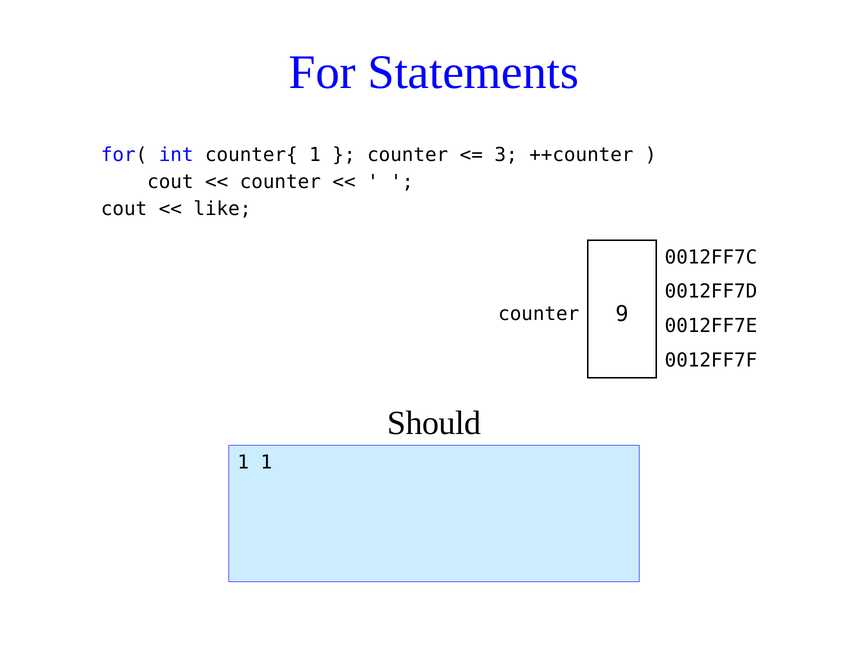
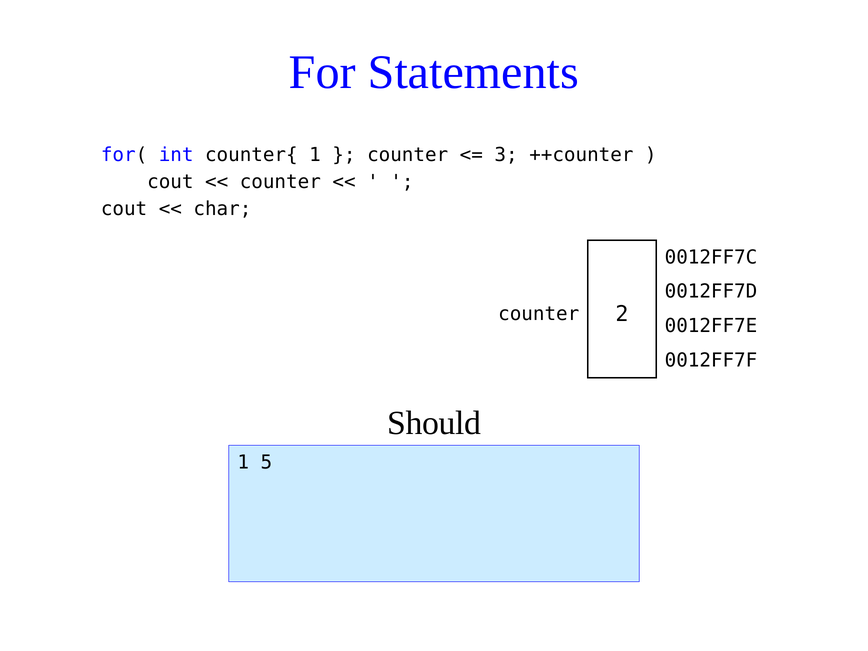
like: like -> char
9: 9 -> 2
1 1: 1 -> 5
